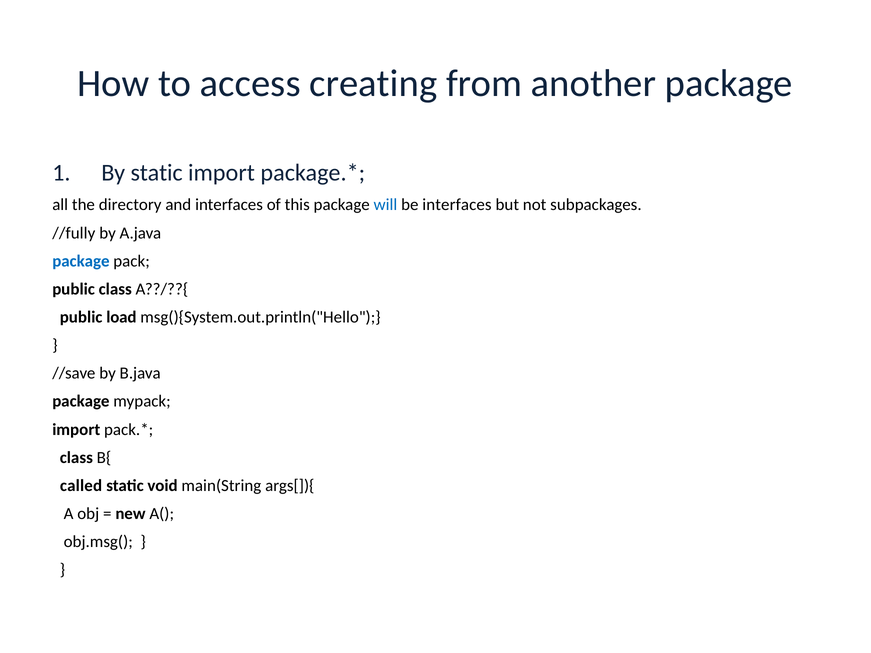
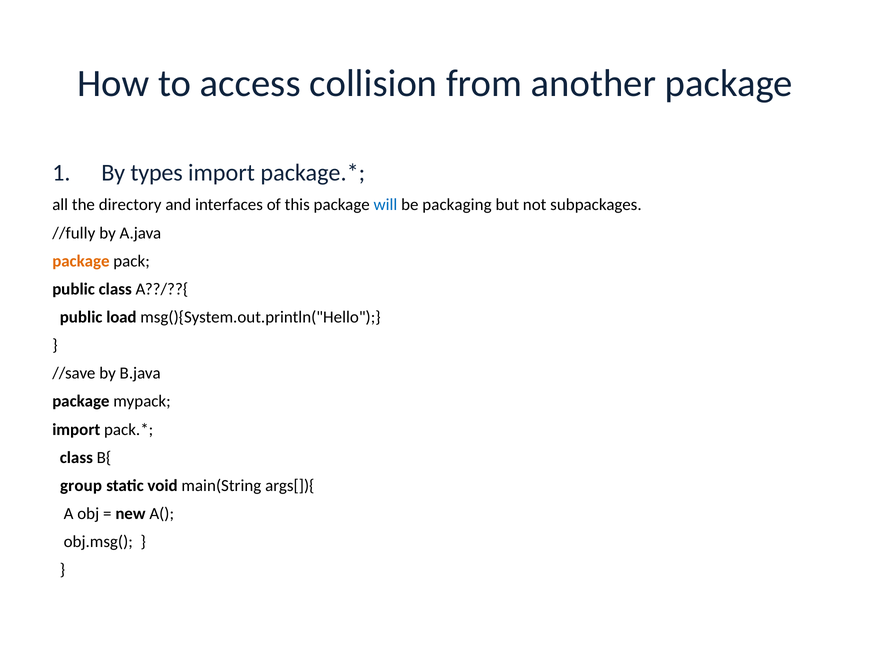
creating: creating -> collision
By static: static -> types
be interfaces: interfaces -> packaging
package at (81, 261) colour: blue -> orange
called: called -> group
